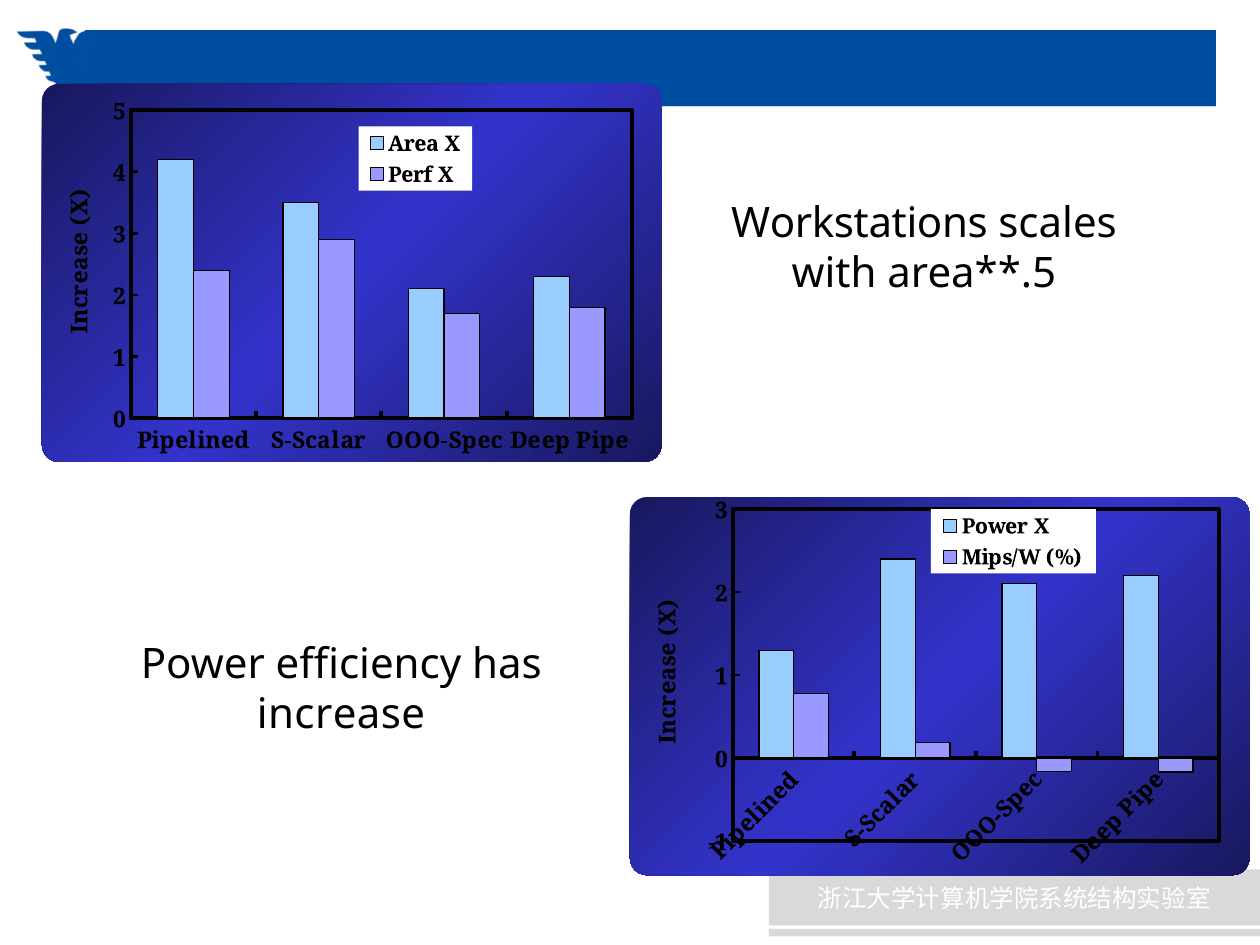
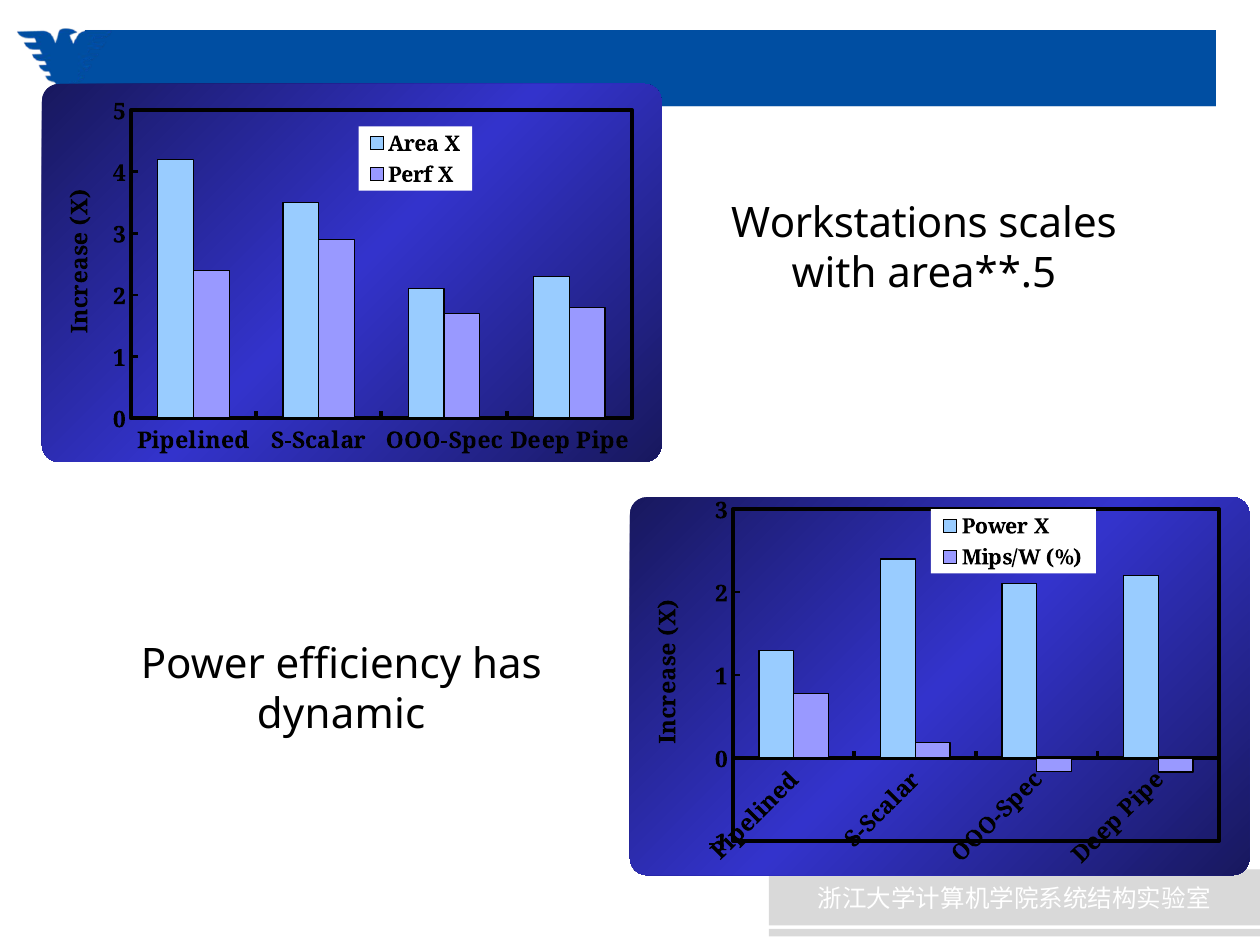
increase: increase -> dynamic
